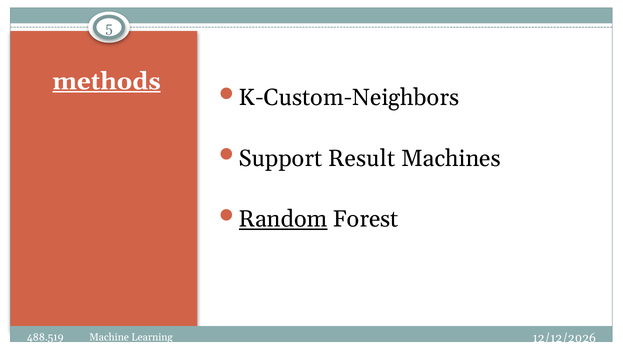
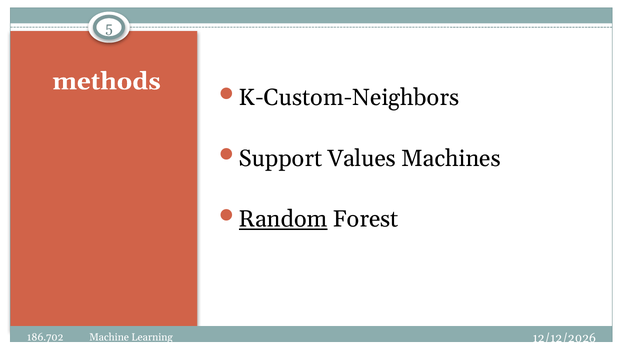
methods underline: present -> none
Result: Result -> Values
488.519: 488.519 -> 186.702
